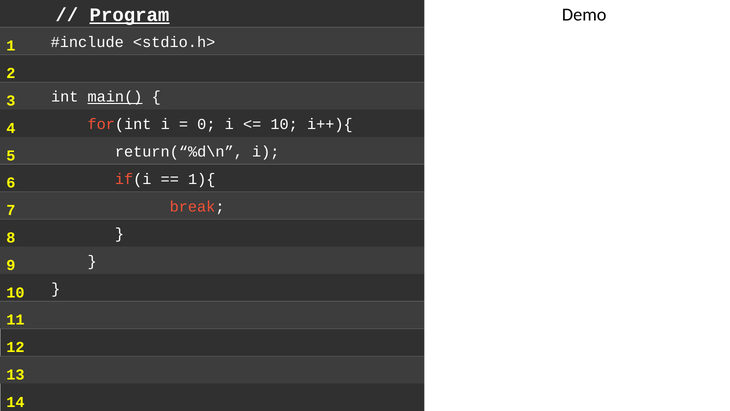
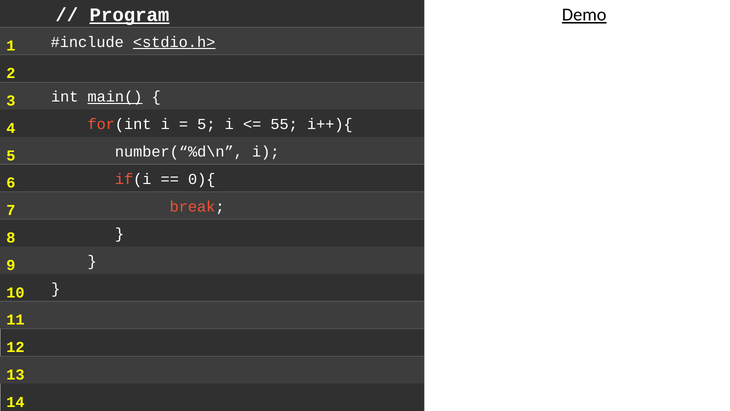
Demo underline: none -> present
<stdio.h> underline: none -> present
0 at (206, 124): 0 -> 5
10 at (284, 124): 10 -> 55
return(“%d\n: return(“%d\n -> number(“%d\n
1){: 1){ -> 0){
